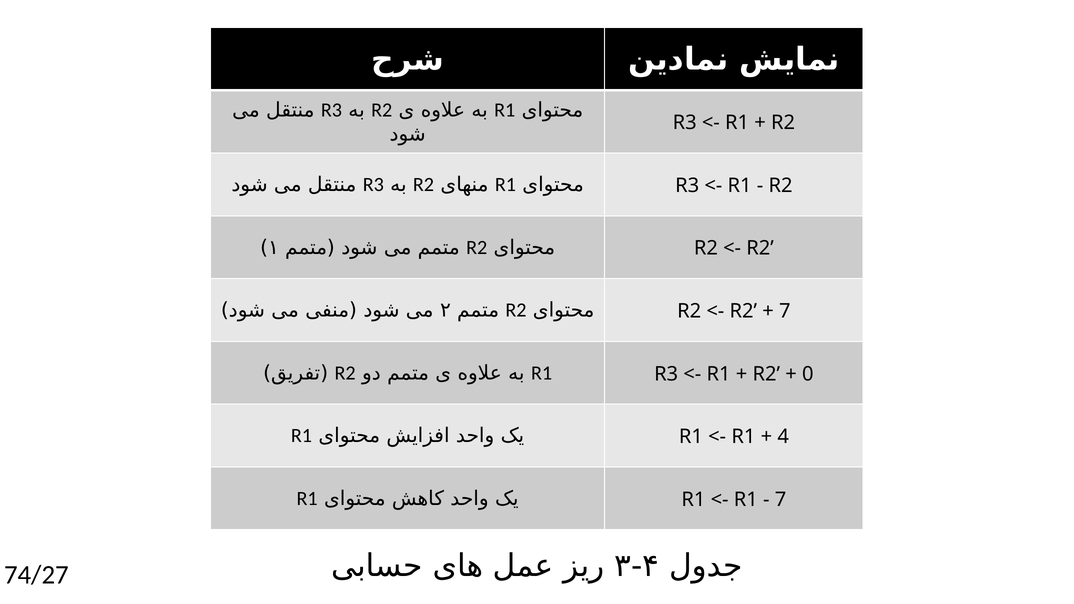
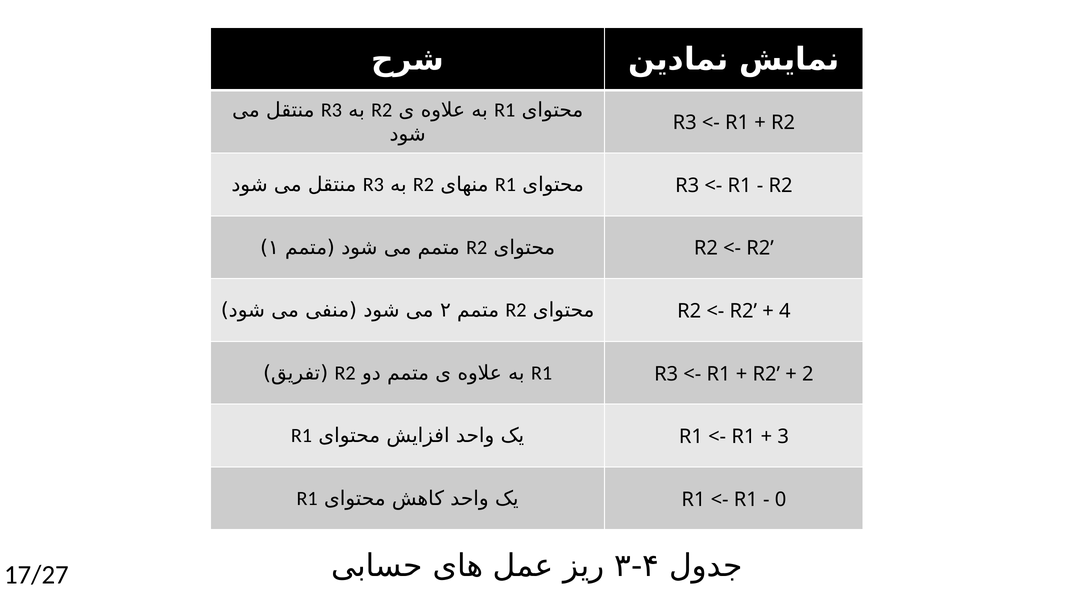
7 at (785, 311): 7 -> 4
0: 0 -> 2
4: 4 -> 3
7 at (781, 500): 7 -> 0
74/27: 74/27 -> 17/27
